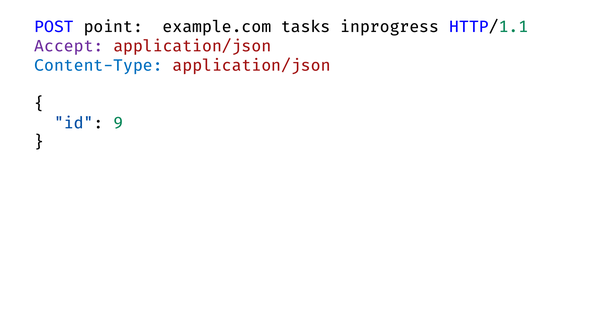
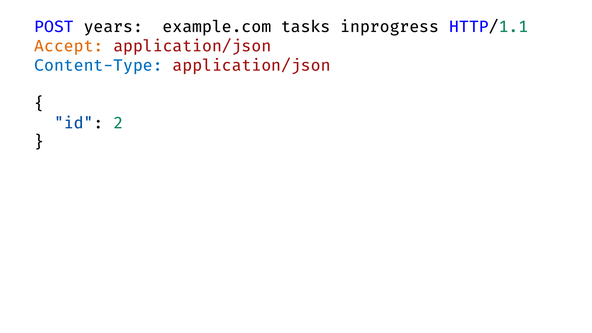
point://example.com/tasks/inprogress: point://example.com/tasks/inprogress -> years://example.com/tasks/inprogress
Accept colour: purple -> orange
9: 9 -> 2
